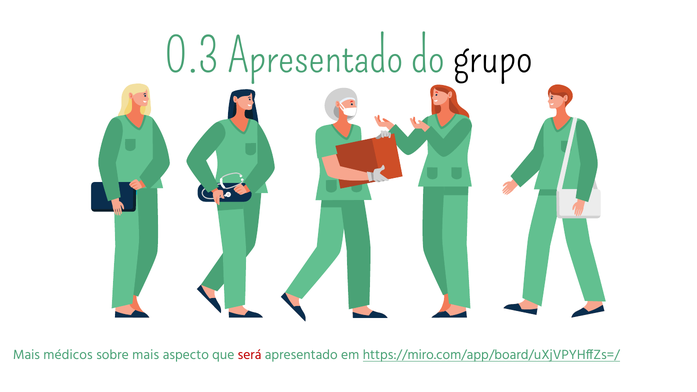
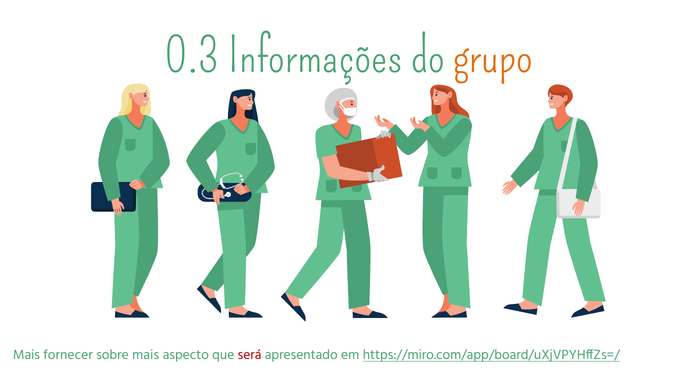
0.3 Apresentado: Apresentado -> Informações
grupo colour: black -> orange
médicos: médicos -> fornecer
